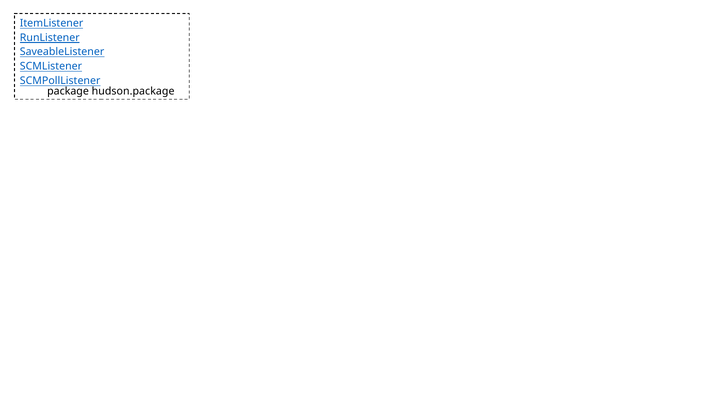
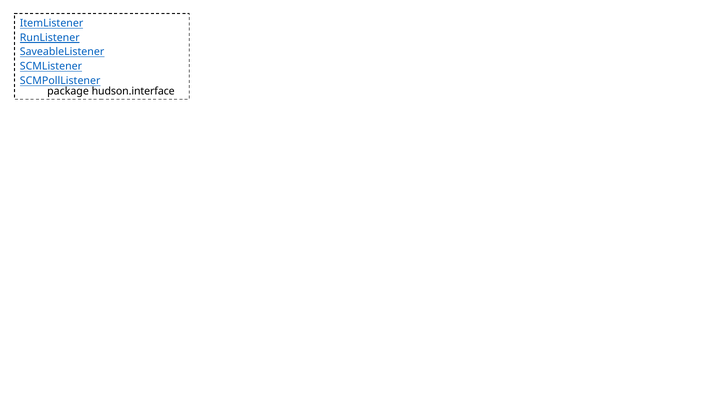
hudson.package: hudson.package -> hudson.interface
